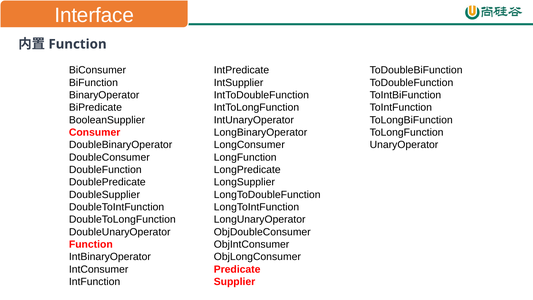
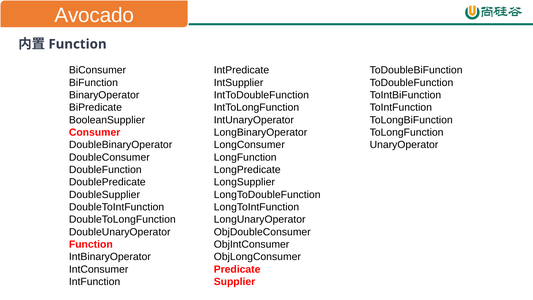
Interface: Interface -> Avocado
